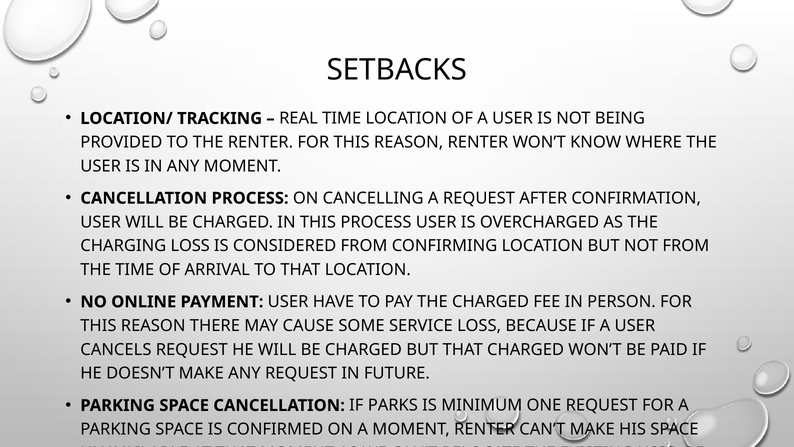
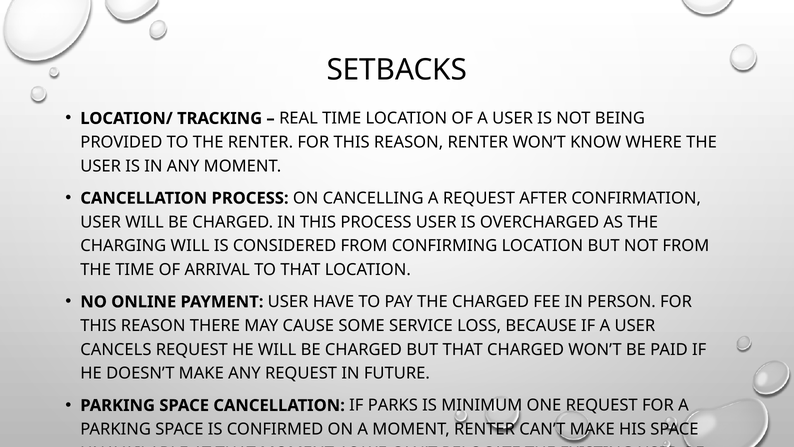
CHARGING LOSS: LOSS -> WILL
